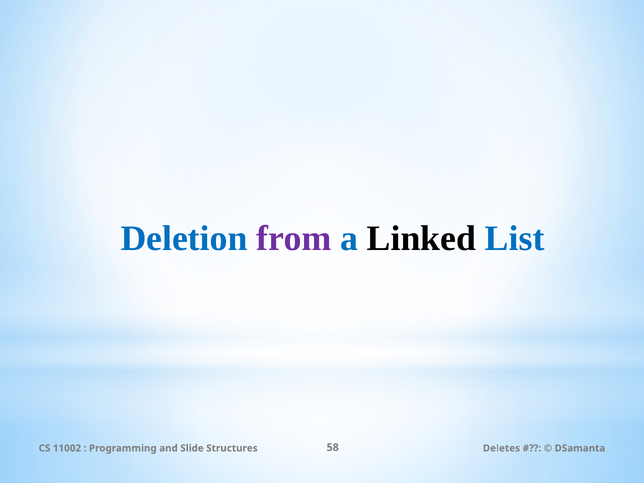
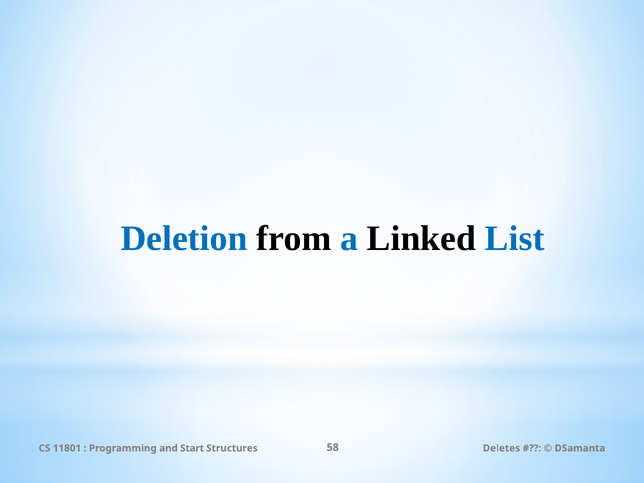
from colour: purple -> black
11002: 11002 -> 11801
Slide: Slide -> Start
